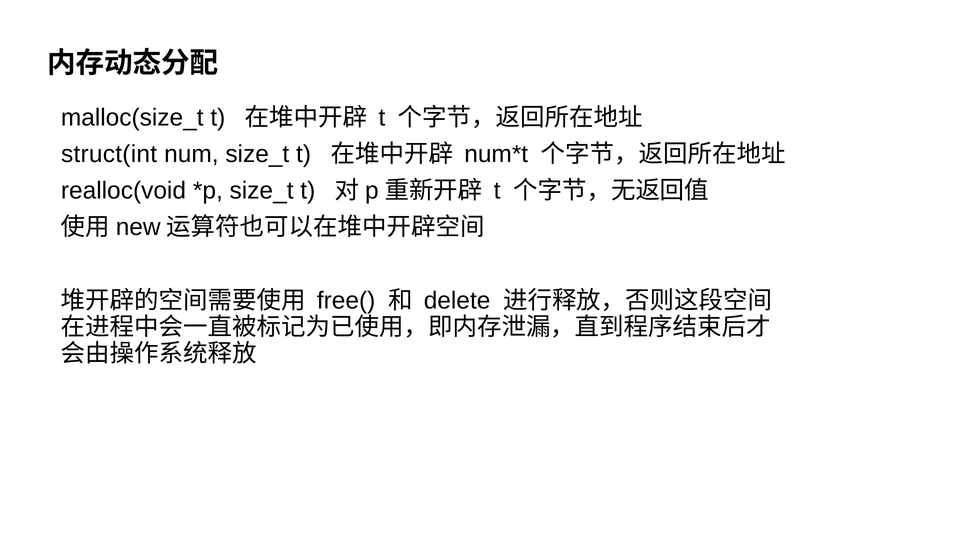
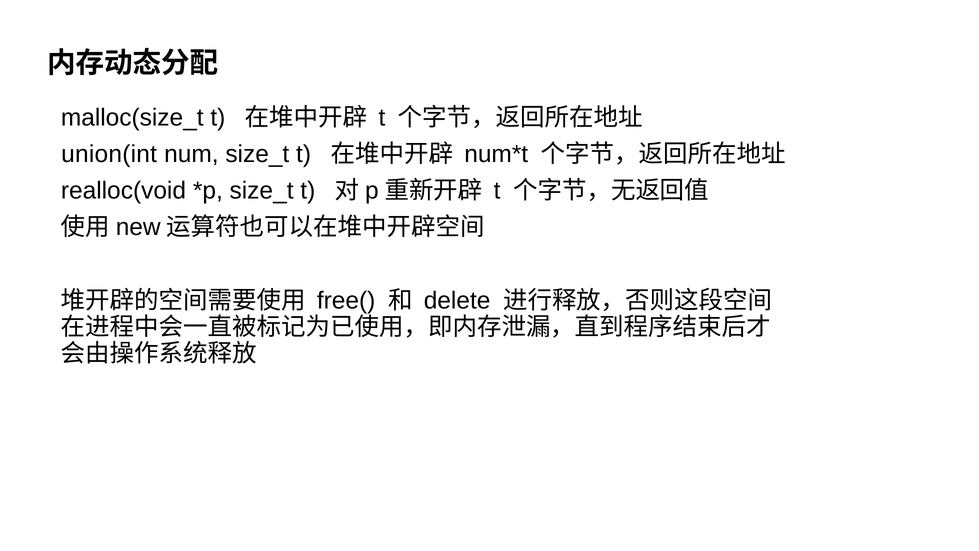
struct(int: struct(int -> union(int
